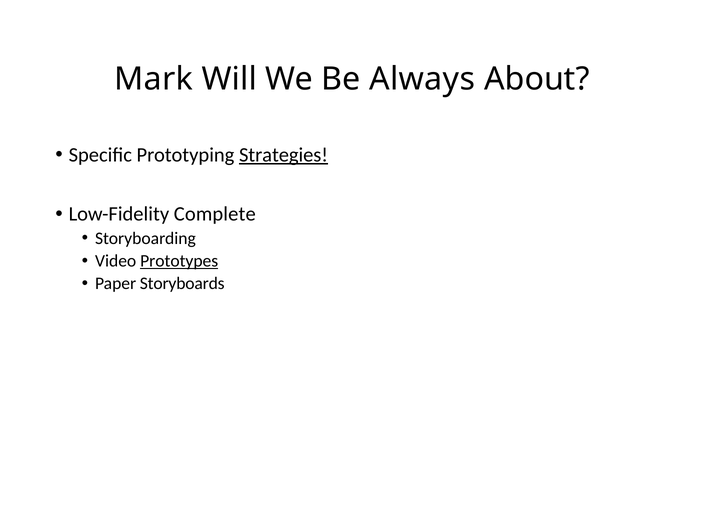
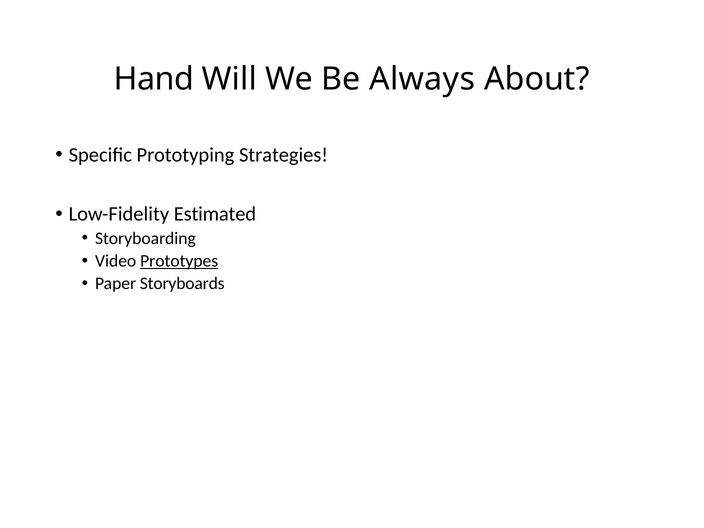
Mark: Mark -> Hand
Strategies underline: present -> none
Complete: Complete -> Estimated
